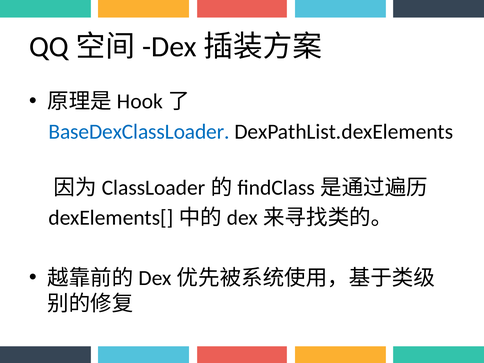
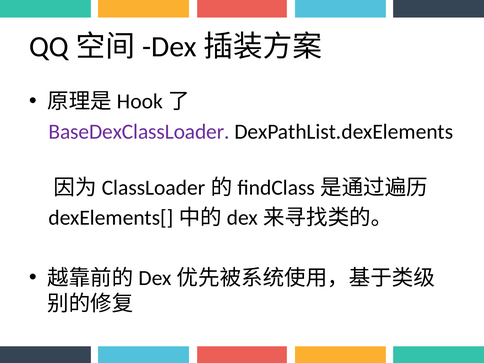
BaseDexClassLoader colour: blue -> purple
